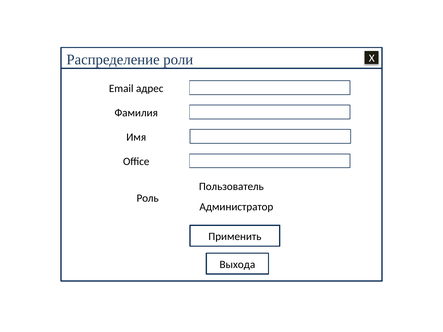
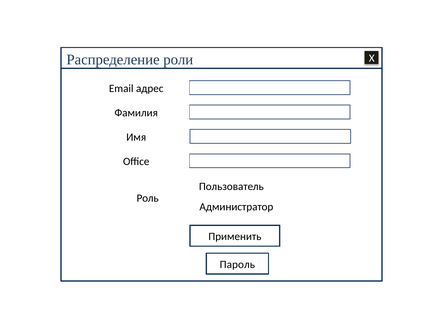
Выхода: Выхода -> Пароль
